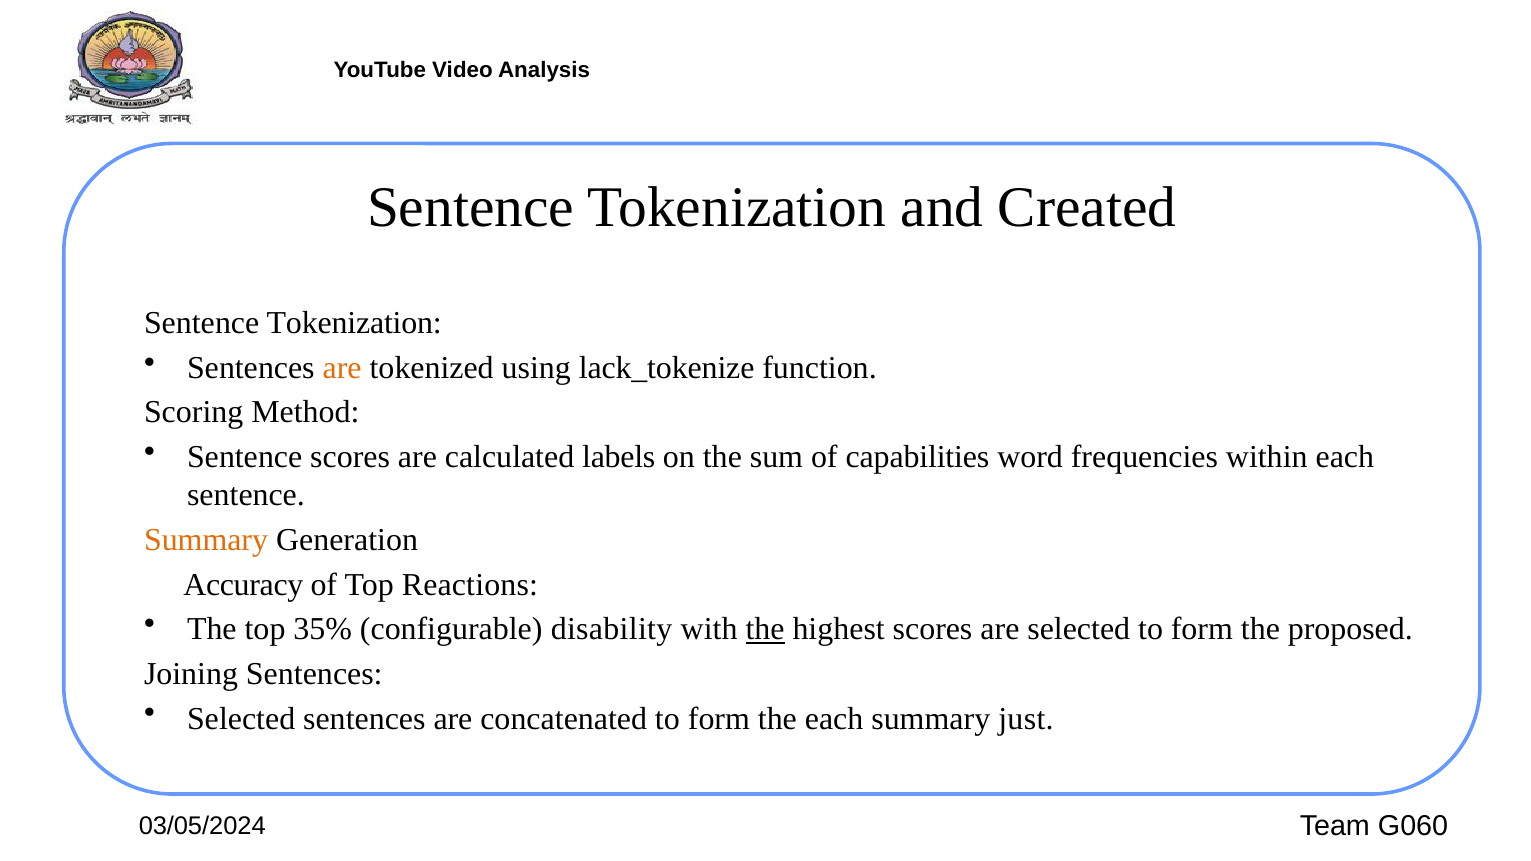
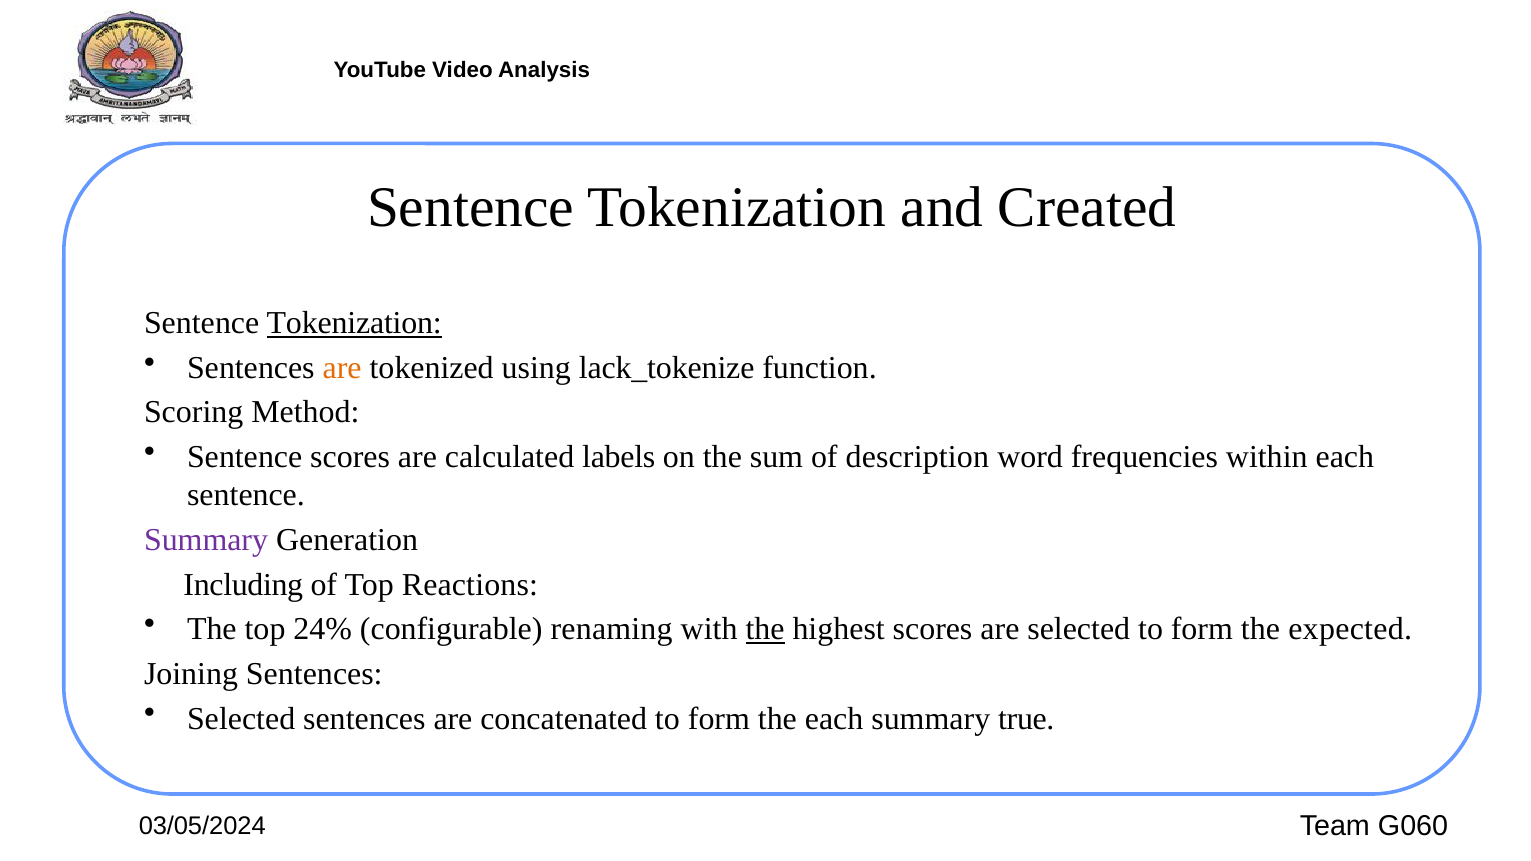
Tokenization at (354, 323) underline: none -> present
capabilities: capabilities -> description
Summary at (206, 540) colour: orange -> purple
Accuracy: Accuracy -> Including
35%: 35% -> 24%
disability: disability -> renaming
proposed: proposed -> expected
just: just -> true
